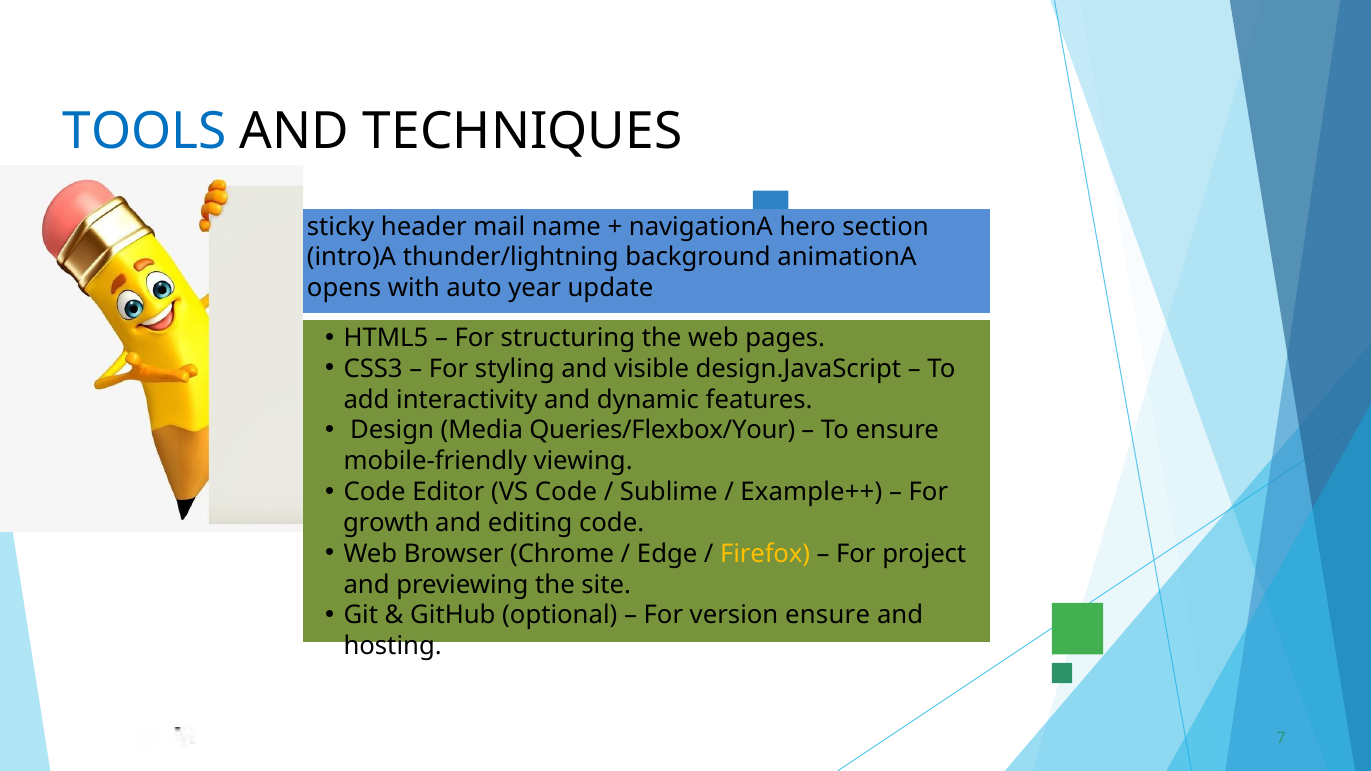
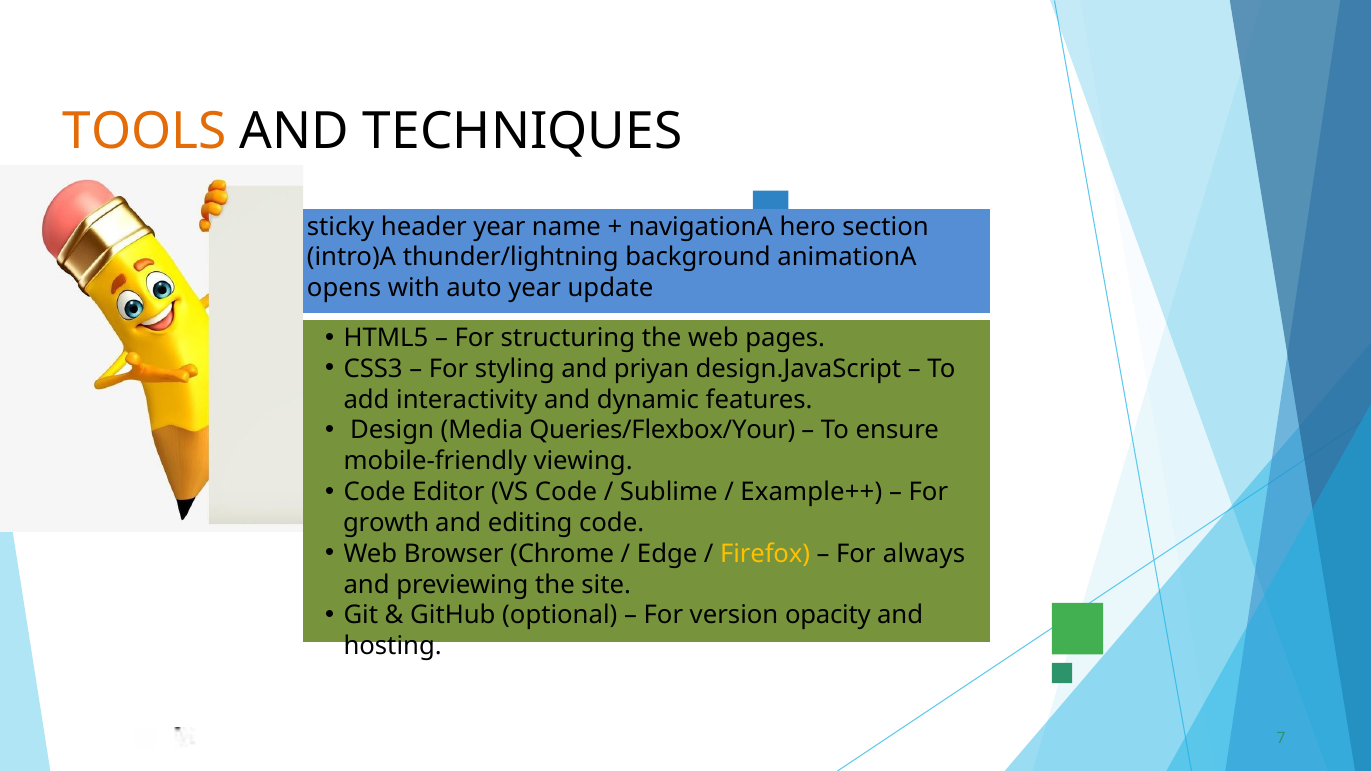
TOOLS colour: blue -> orange
header mail: mail -> year
visible: visible -> priyan
project: project -> always
version ensure: ensure -> opacity
